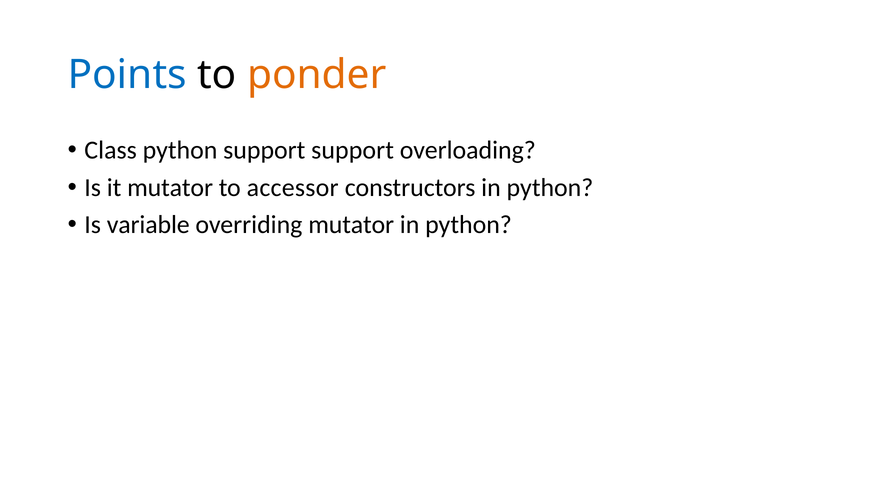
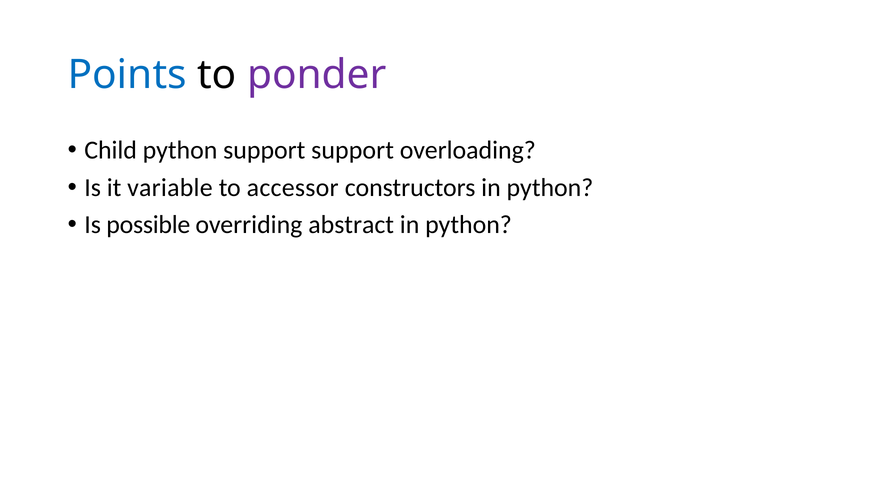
ponder colour: orange -> purple
Class: Class -> Child
it mutator: mutator -> variable
variable: variable -> possible
overriding mutator: mutator -> abstract
